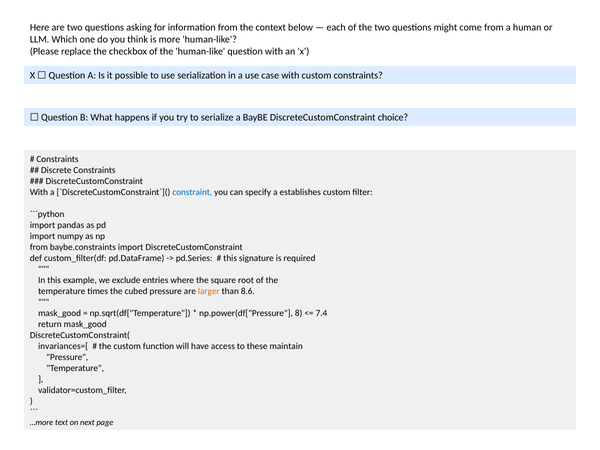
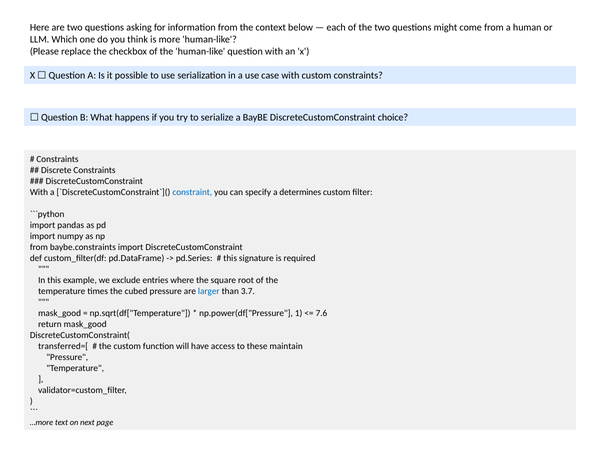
establishes: establishes -> determines
larger colour: orange -> blue
8.6: 8.6 -> 3.7
8: 8 -> 1
7.4: 7.4 -> 7.6
invariances=[: invariances=[ -> transferred=[
